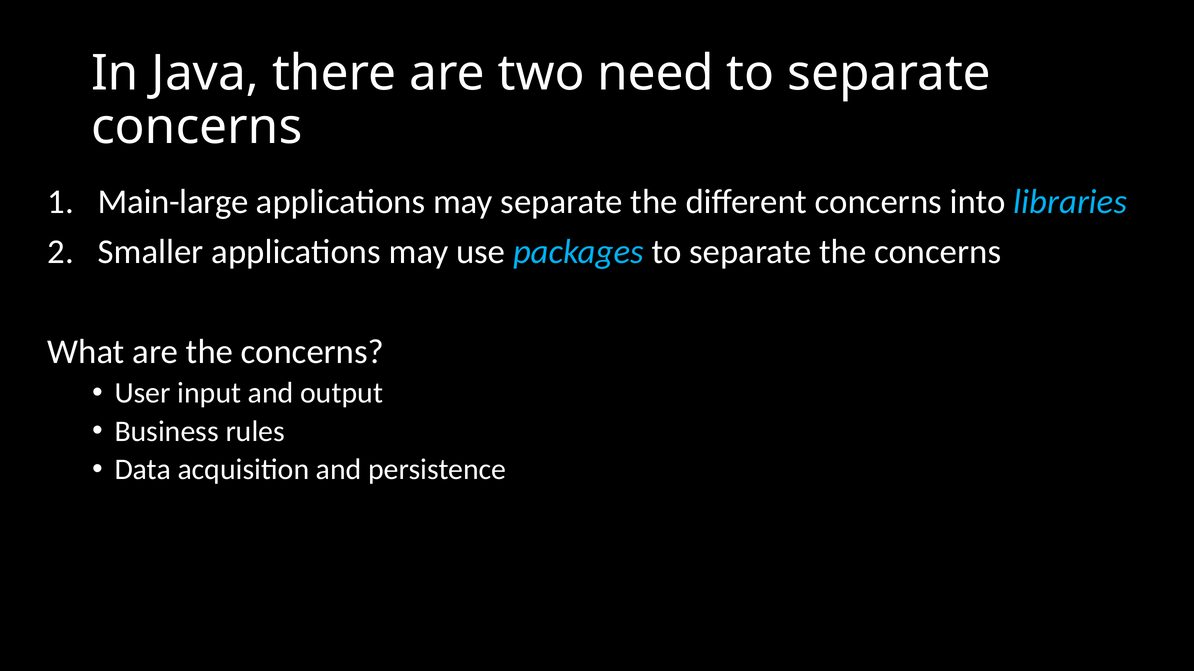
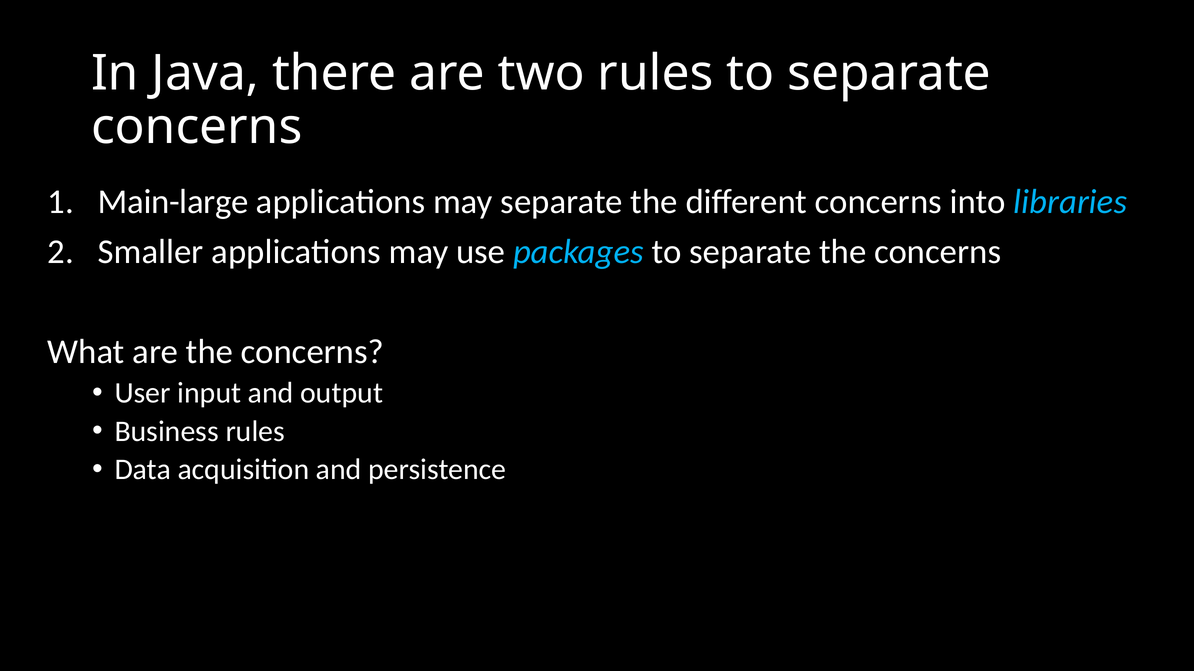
two need: need -> rules
